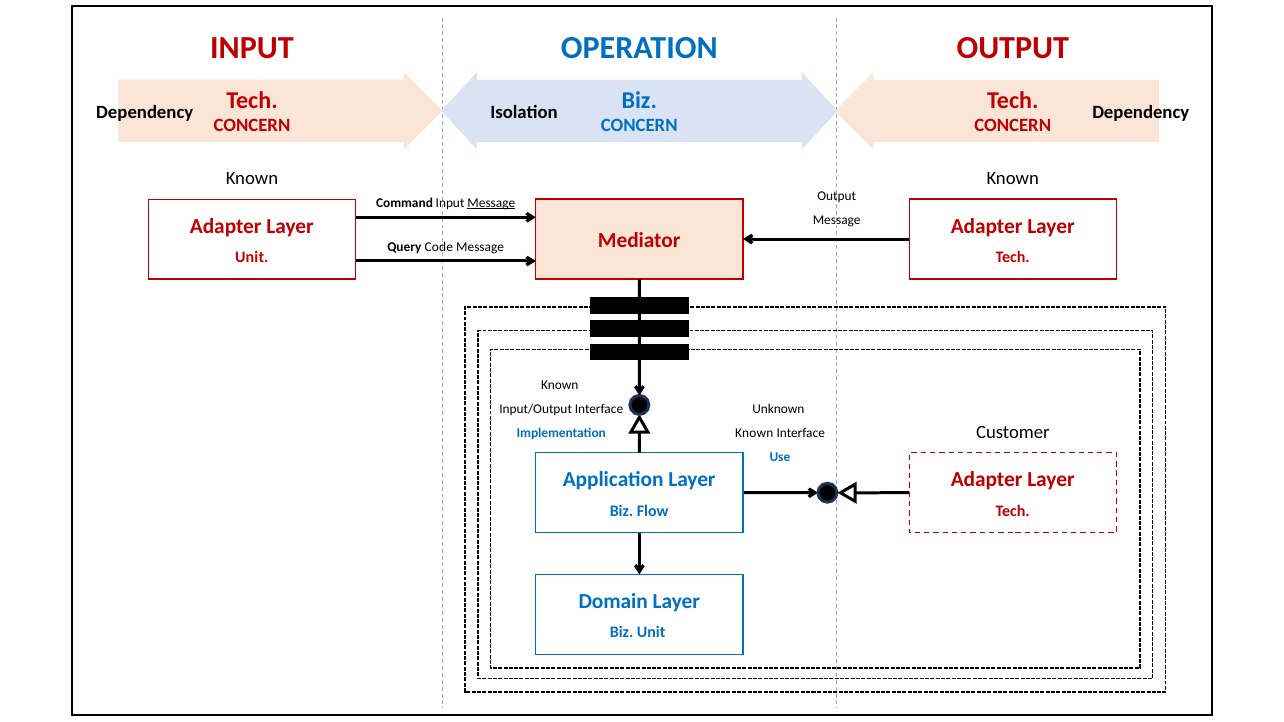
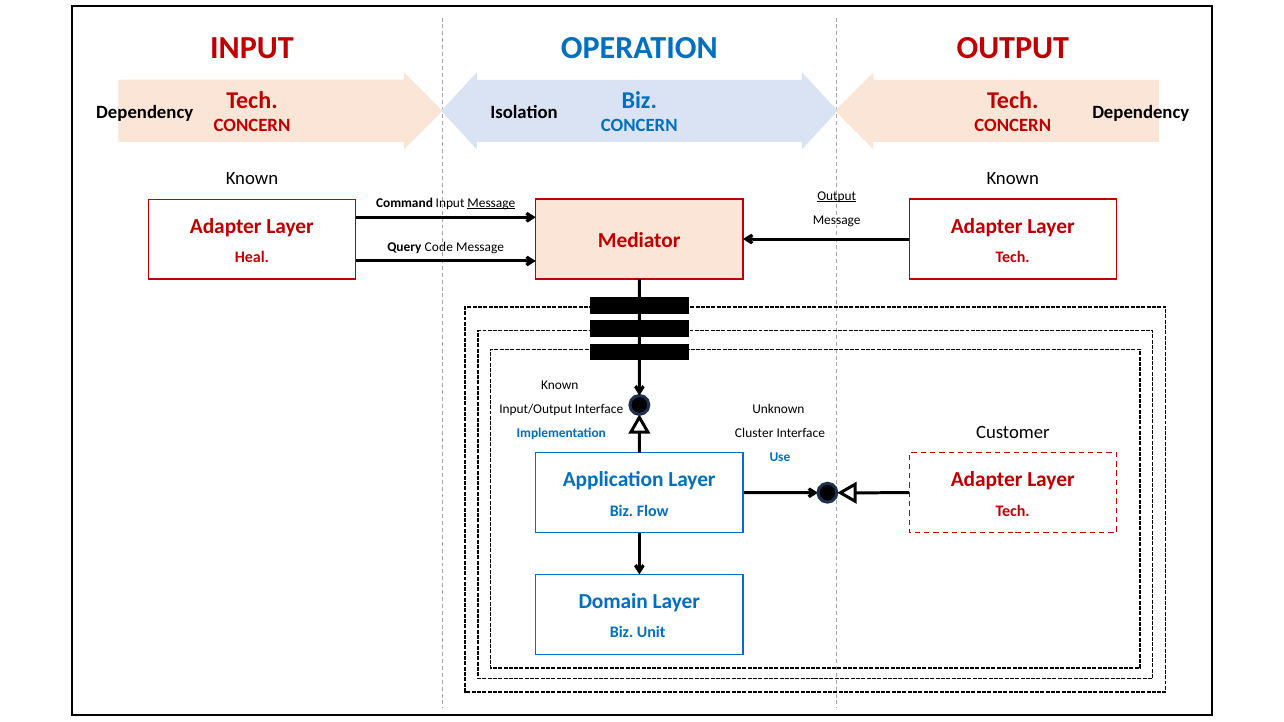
Output at (837, 196) underline: none -> present
Unit at (252, 257): Unit -> Heal
Known at (754, 433): Known -> Cluster
